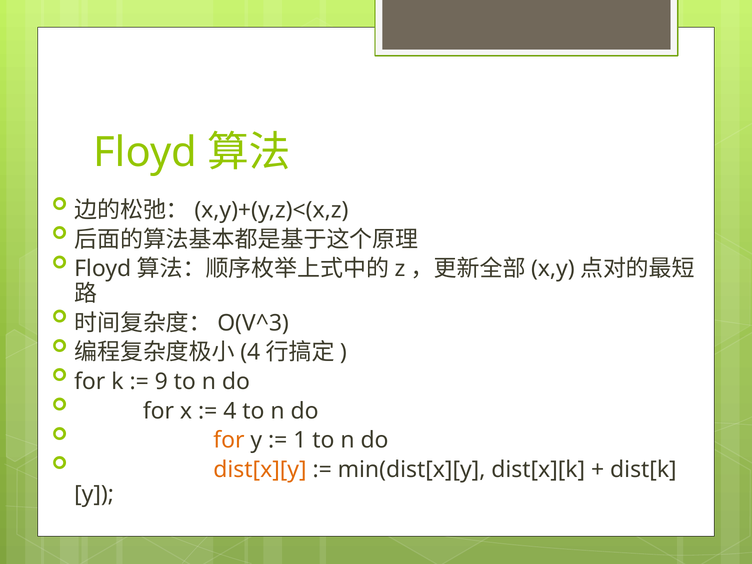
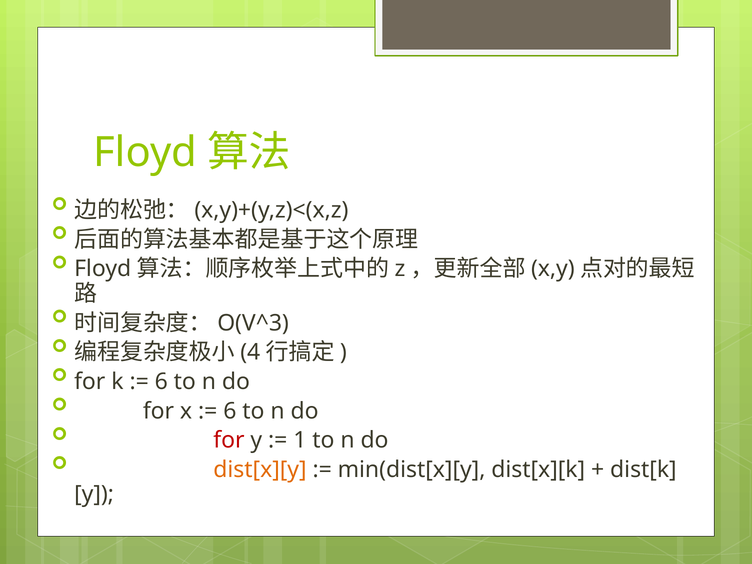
9 at (161, 382): 9 -> 6
4 at (230, 411): 4 -> 6
for at (229, 440) colour: orange -> red
